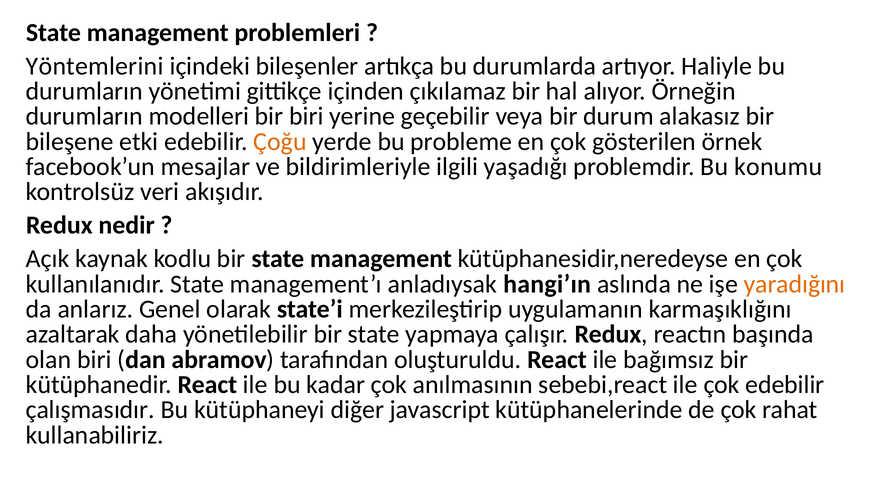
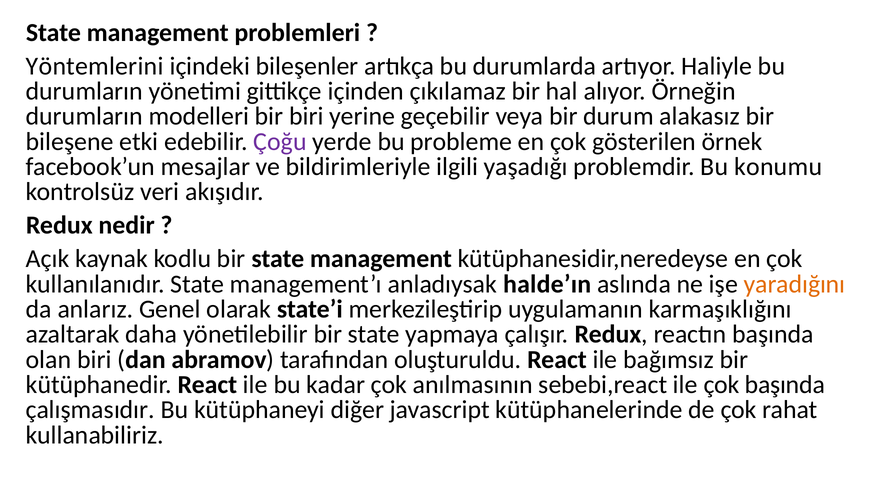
Çoğu colour: orange -> purple
hangi’ın: hangi’ın -> halde’ın
çok edebilir: edebilir -> başında
